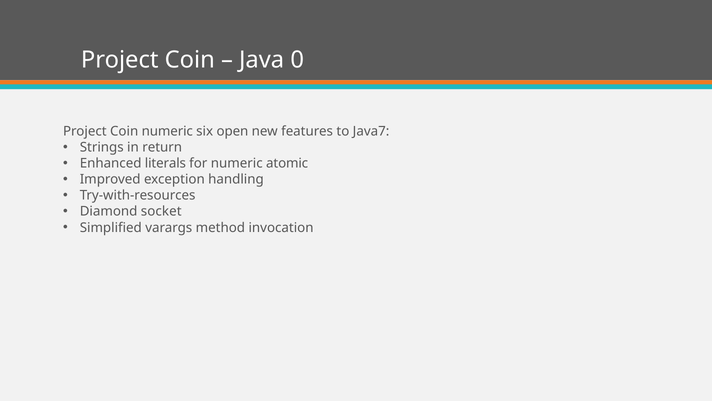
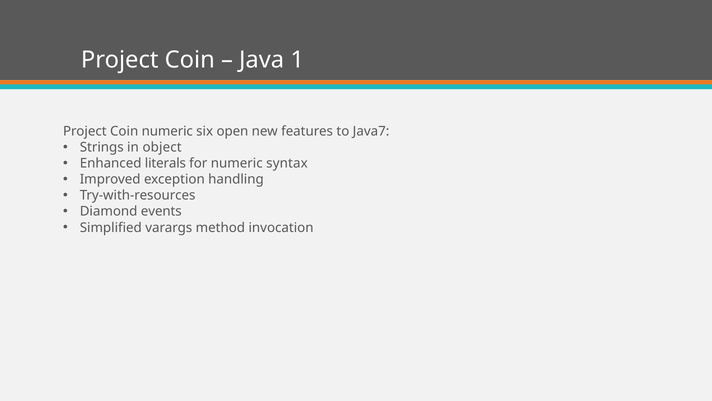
0: 0 -> 1
return: return -> object
atomic: atomic -> syntax
socket: socket -> events
